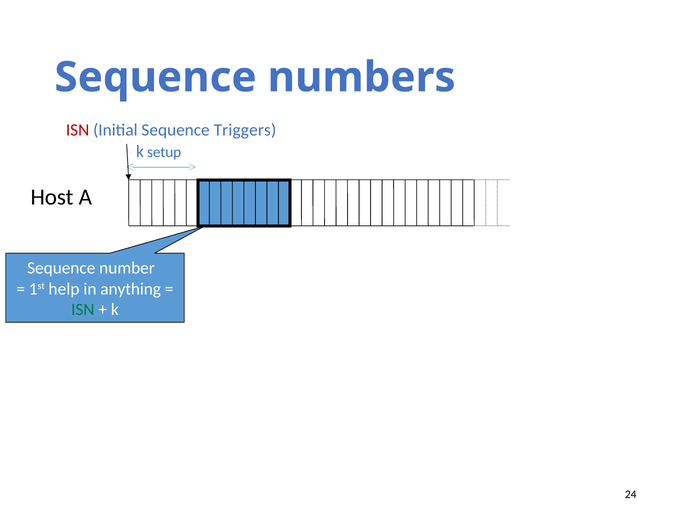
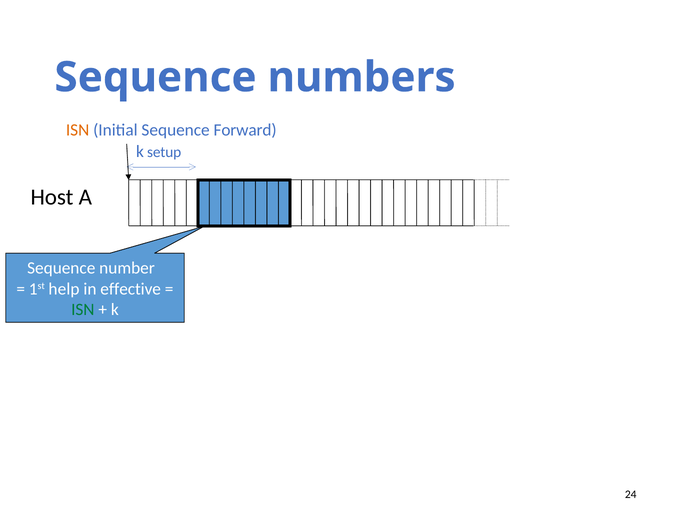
ISN at (78, 130) colour: red -> orange
Triggers: Triggers -> Forward
anything: anything -> effective
